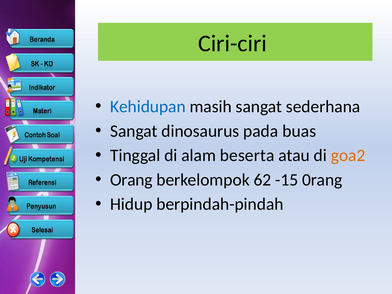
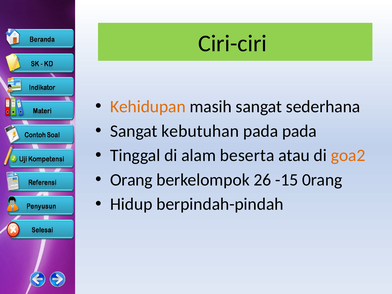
Kehidupan colour: blue -> orange
dinosaurus: dinosaurus -> kebutuhan
pada buas: buas -> pada
62: 62 -> 26
